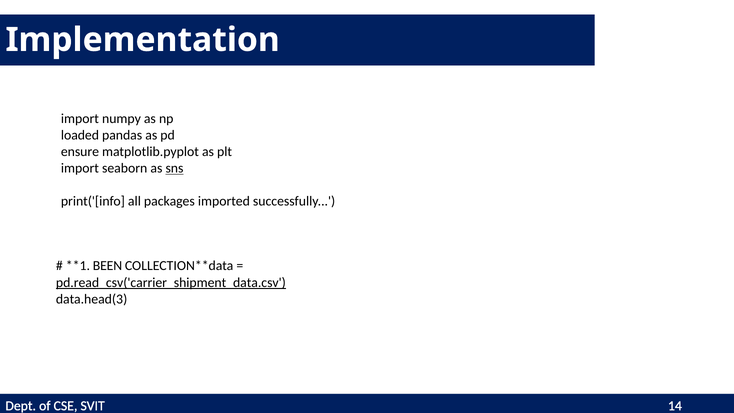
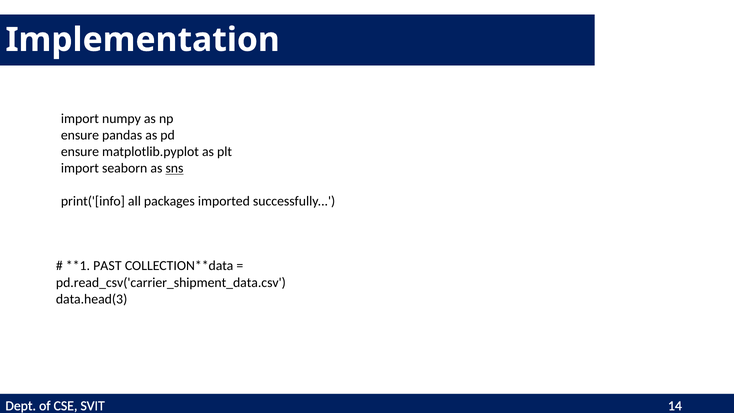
loaded at (80, 135): loaded -> ensure
BEEN: BEEN -> PAST
pd.read_csv('carrier_shipment_data.csv underline: present -> none
